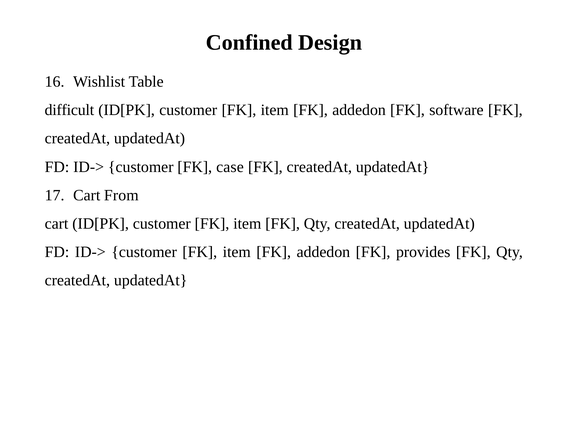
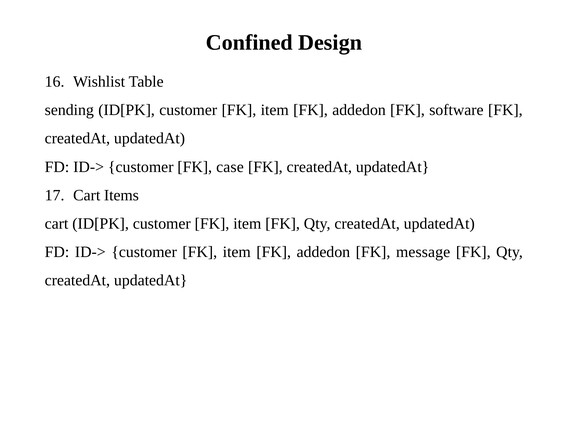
difficult: difficult -> sending
From: From -> Items
provides: provides -> message
